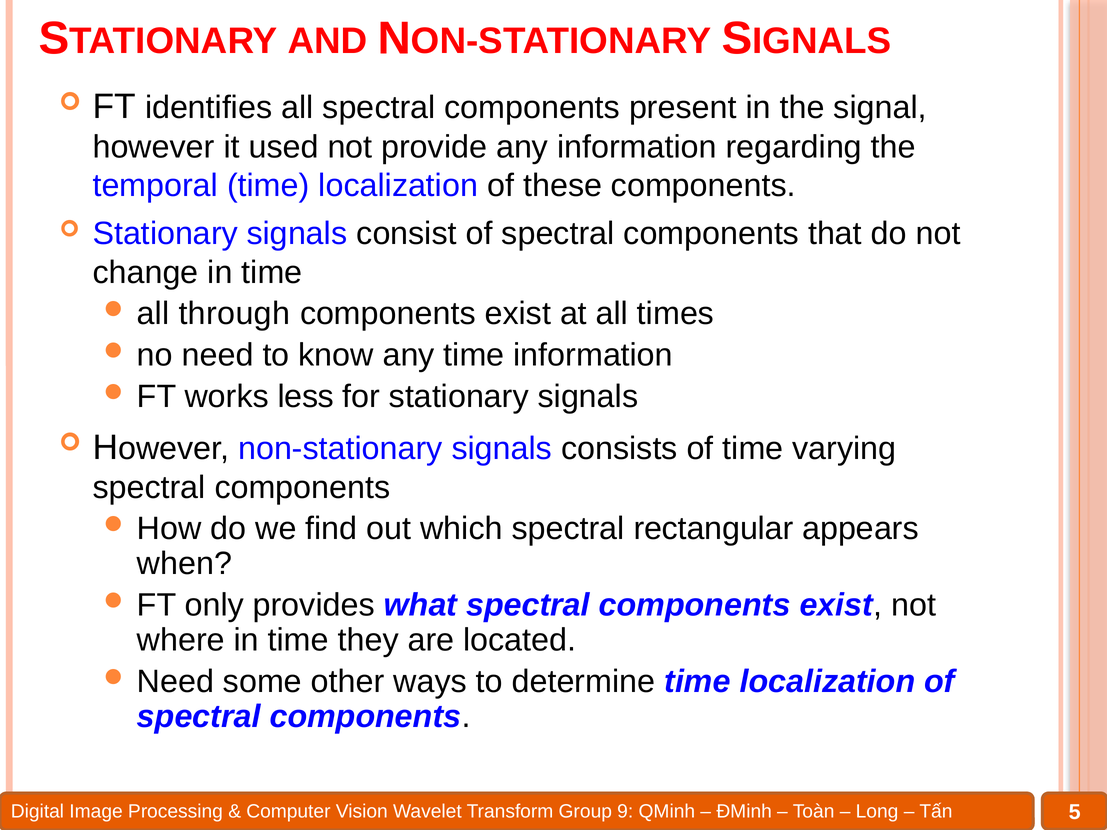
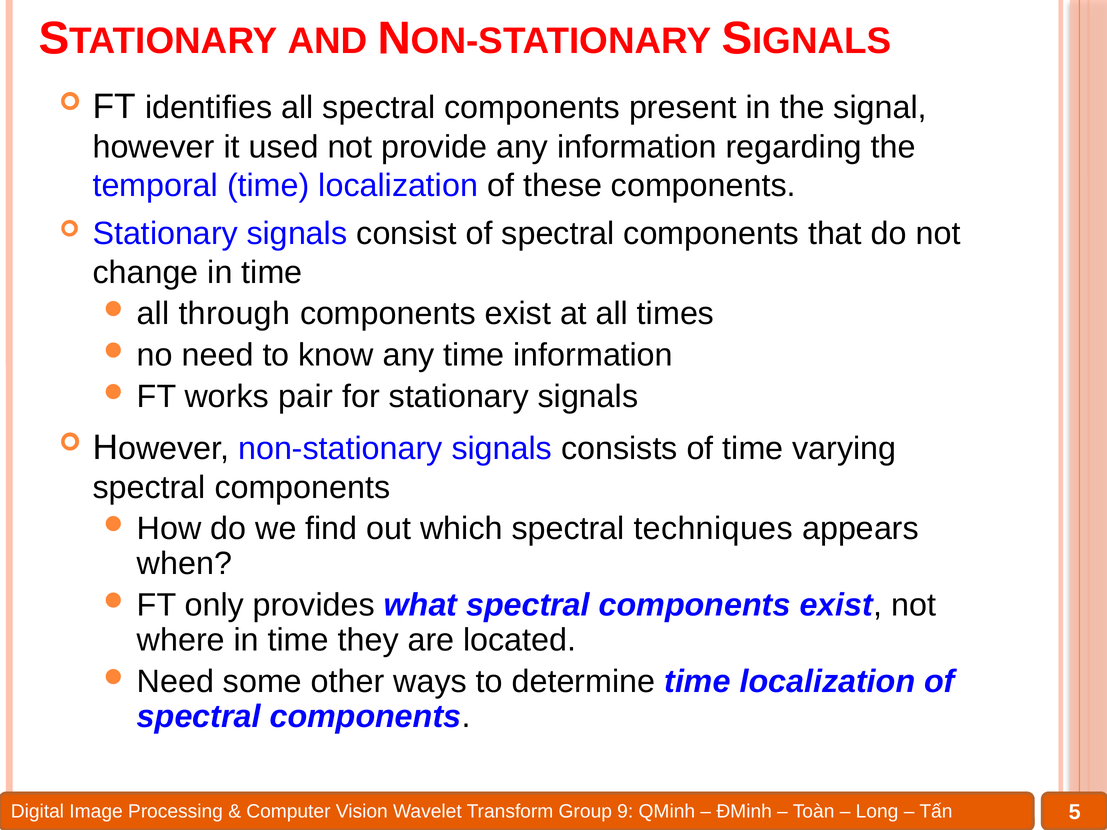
less: less -> pair
rectangular: rectangular -> techniques
